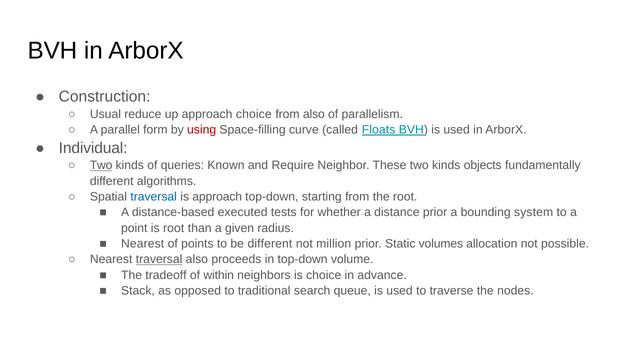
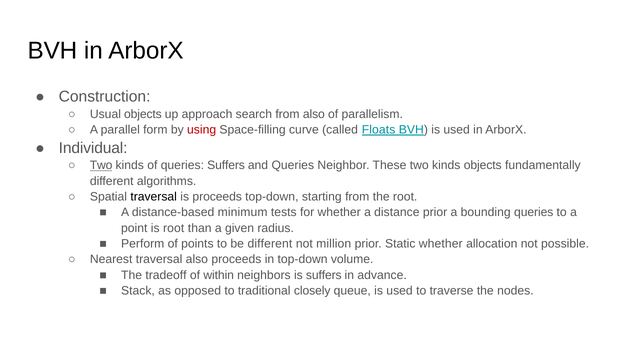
Usual reduce: reduce -> objects
approach choice: choice -> search
queries Known: Known -> Suffers
and Require: Require -> Queries
traversal at (154, 197) colour: blue -> black
is approach: approach -> proceeds
executed: executed -> minimum
bounding system: system -> queries
Nearest at (143, 244): Nearest -> Perform
Static volumes: volumes -> whether
traversal at (159, 259) underline: present -> none
is choice: choice -> suffers
search: search -> closely
